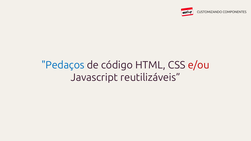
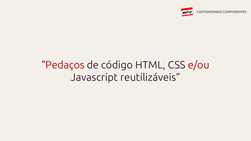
Pedaços colour: blue -> red
